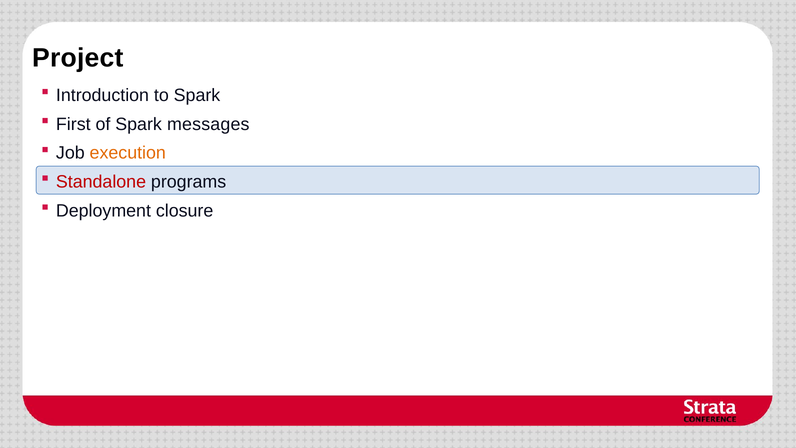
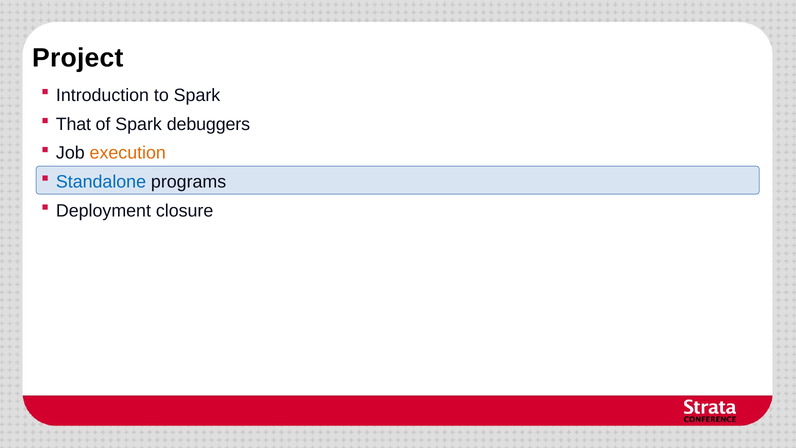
First: First -> That
messages: messages -> debuggers
Standalone colour: red -> blue
